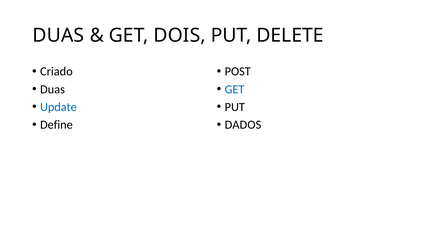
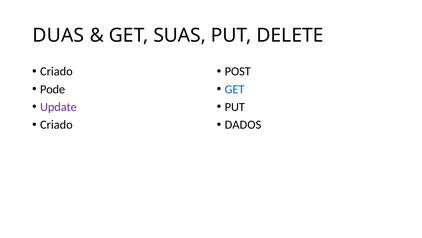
DOIS: DOIS -> SUAS
Duas at (52, 89): Duas -> Pode
Update colour: blue -> purple
Define at (56, 124): Define -> Criado
